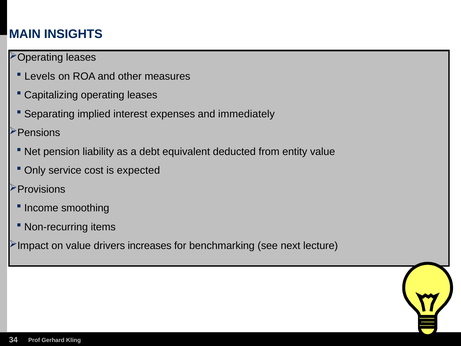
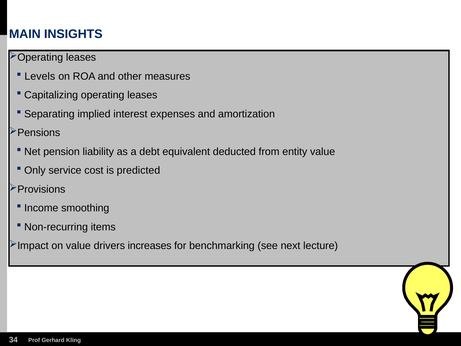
immediately: immediately -> amortization
expected: expected -> predicted
